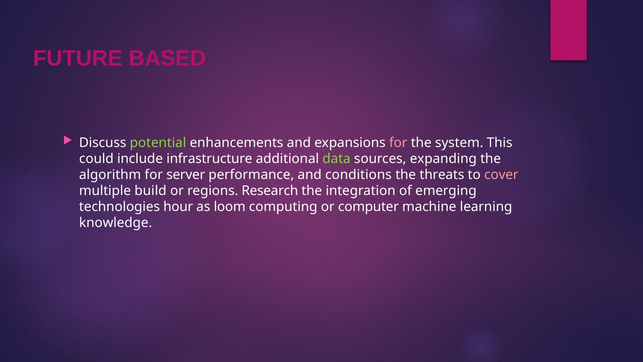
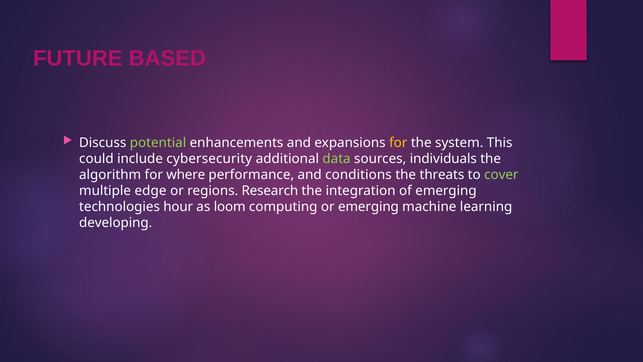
for at (398, 142) colour: pink -> yellow
infrastructure: infrastructure -> cybersecurity
expanding: expanding -> individuals
server: server -> where
cover colour: pink -> light green
build: build -> edge
or computer: computer -> emerging
knowledge: knowledge -> developing
